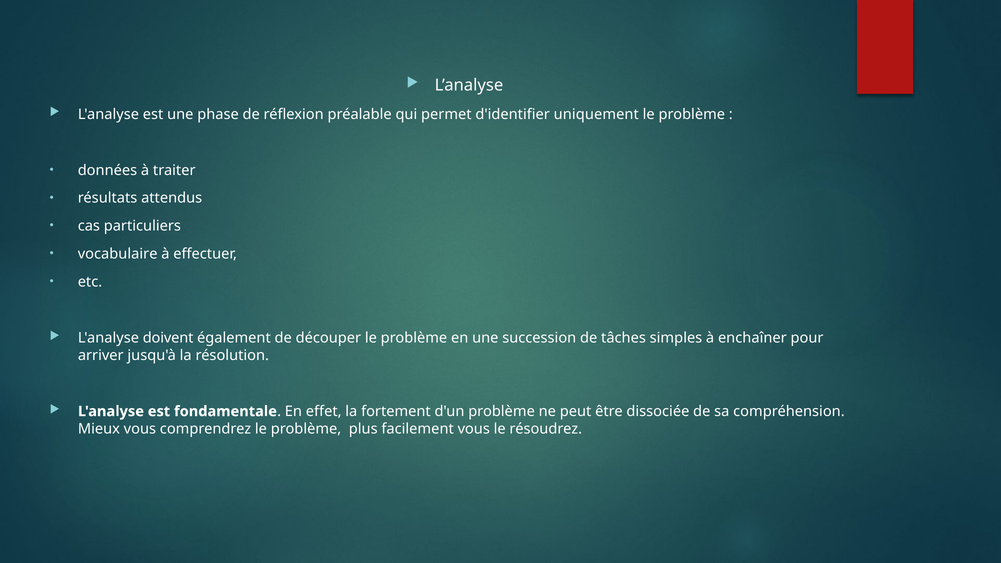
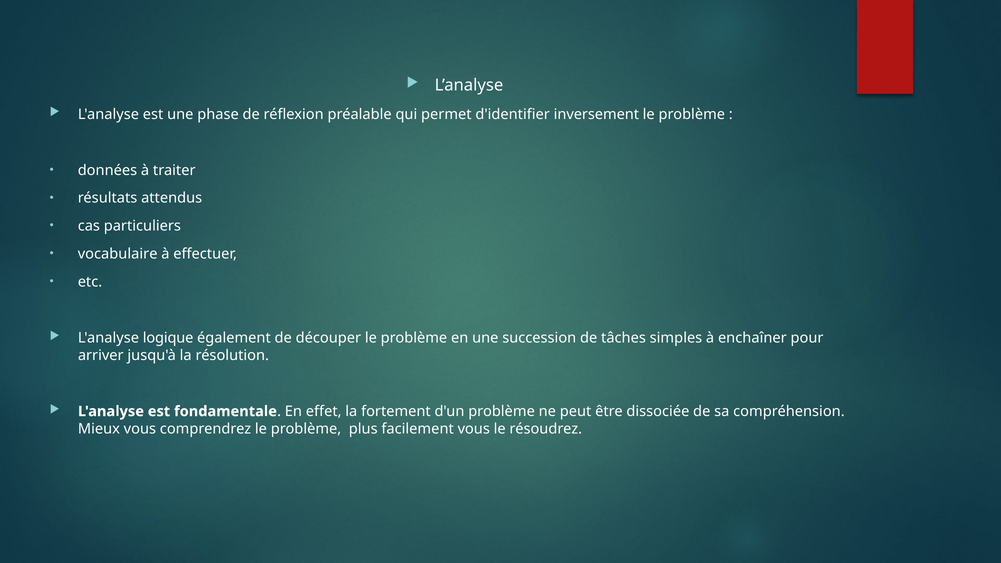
uniquement: uniquement -> inversement
doivent: doivent -> logique
